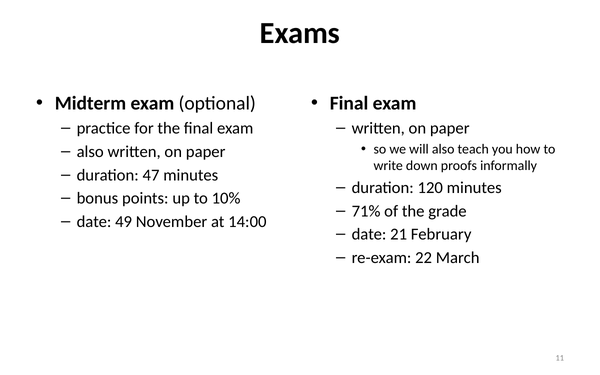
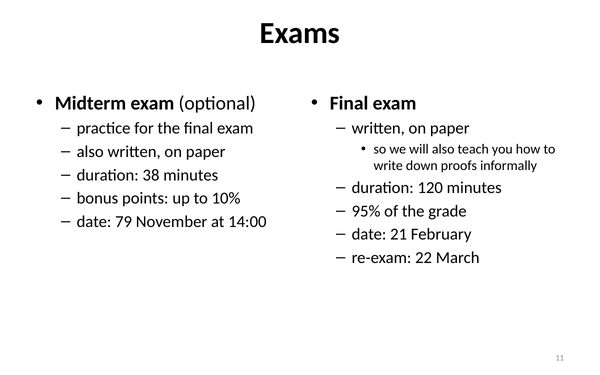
47: 47 -> 38
71%: 71% -> 95%
49: 49 -> 79
